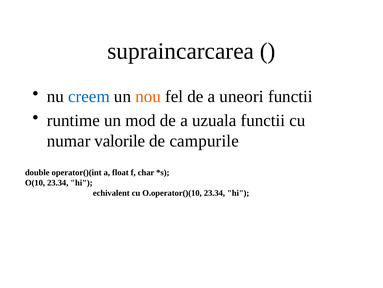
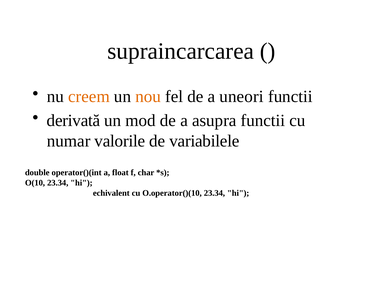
creem colour: blue -> orange
runtime: runtime -> derivată
uzuala: uzuala -> asupra
campurile: campurile -> variabilele
